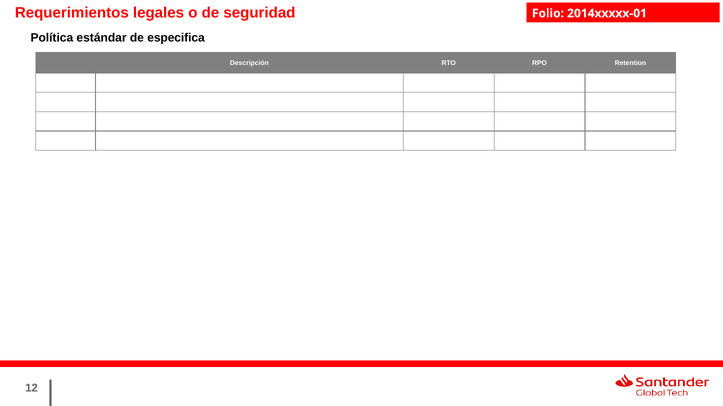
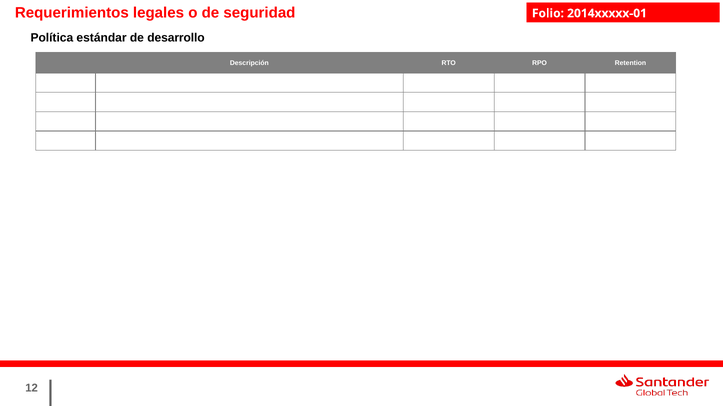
especifica: especifica -> desarrollo
